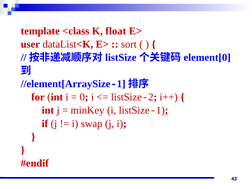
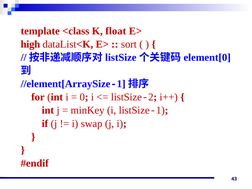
user: user -> high
